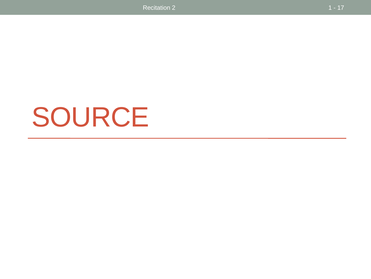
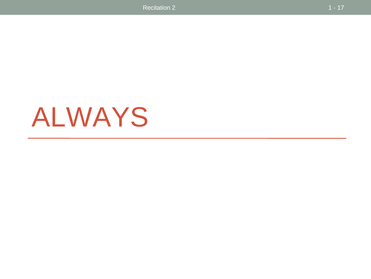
SOURCE: SOURCE -> ALWAYS
